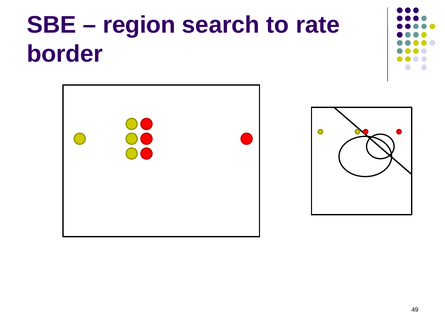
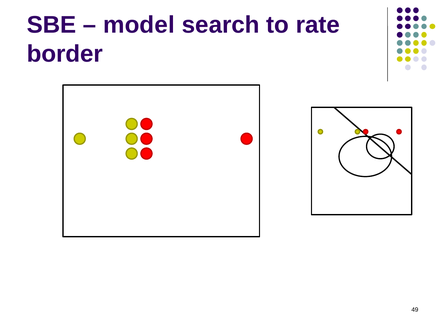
region: region -> model
